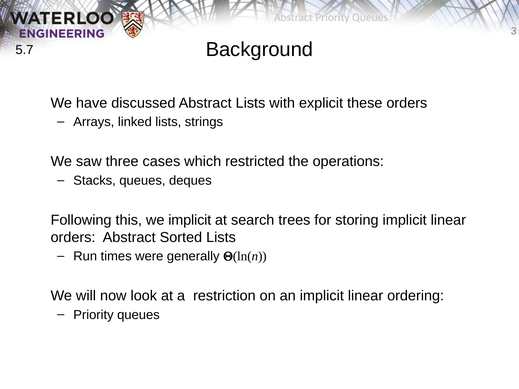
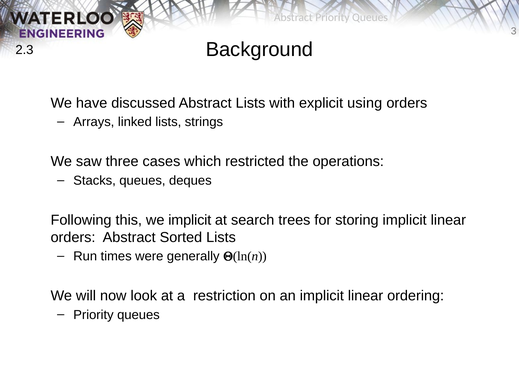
5.7: 5.7 -> 2.3
these: these -> using
